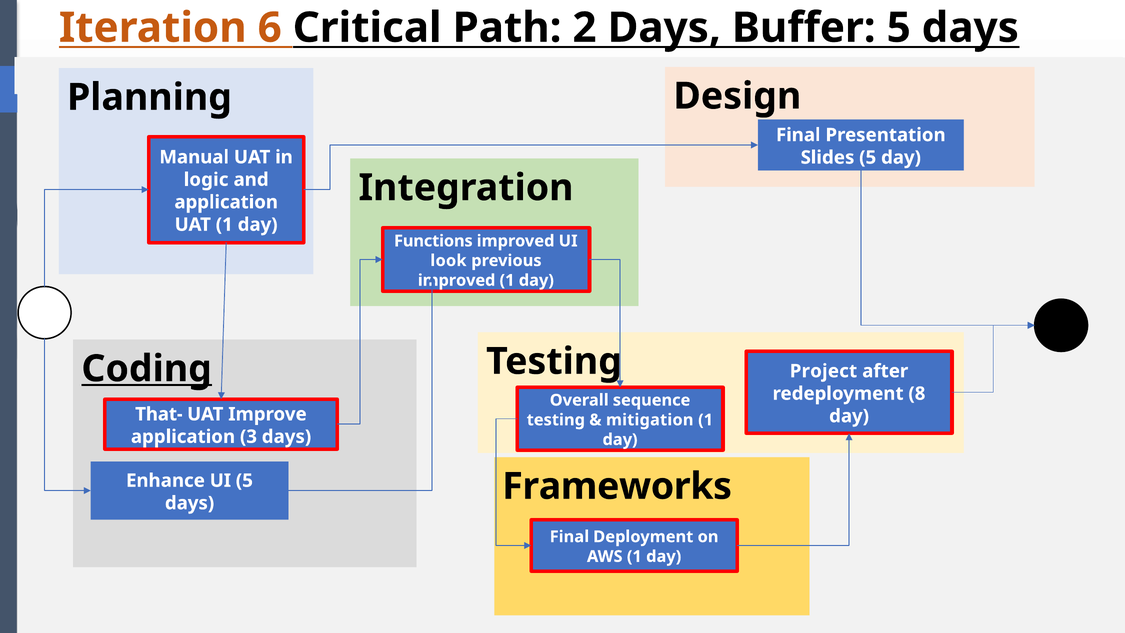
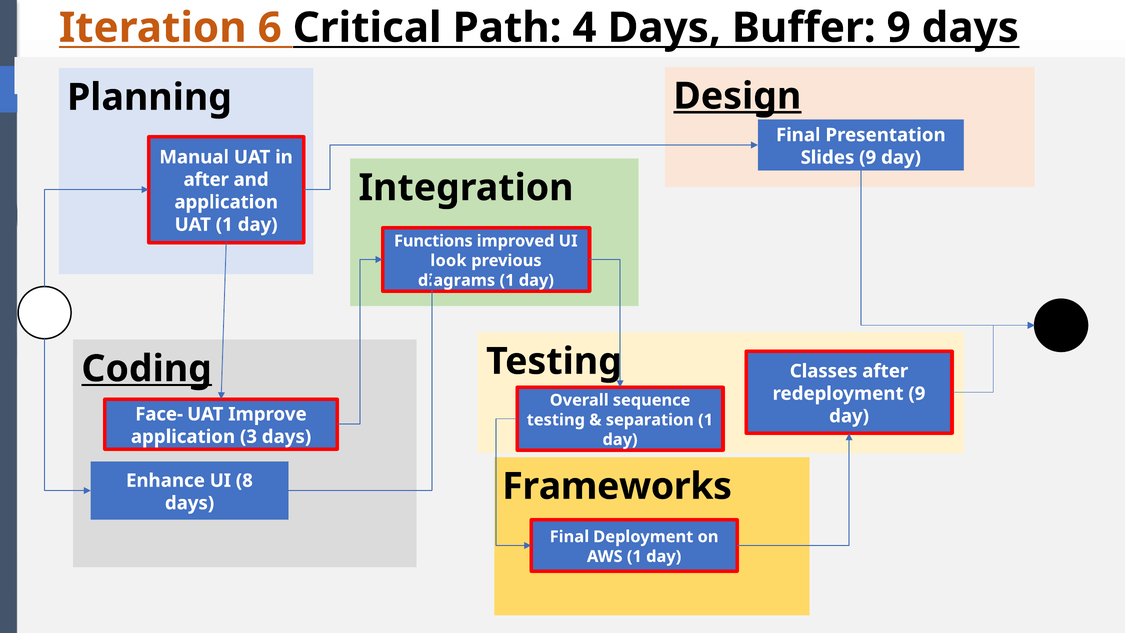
2: 2 -> 4
Buffer 5: 5 -> 9
Design underline: none -> present
Slides 5: 5 -> 9
logic at (206, 180): logic -> after
improved at (457, 280): improved -> diagrams
Project: Project -> Classes
redeployment 8: 8 -> 9
That-: That- -> Face-
mitigation: mitigation -> separation
UI 5: 5 -> 8
